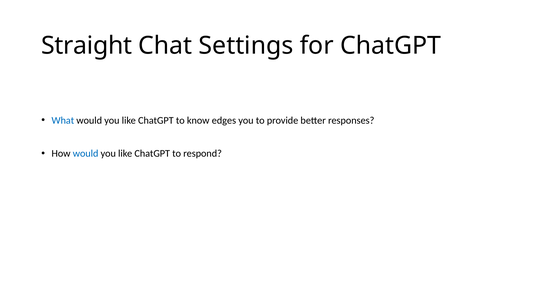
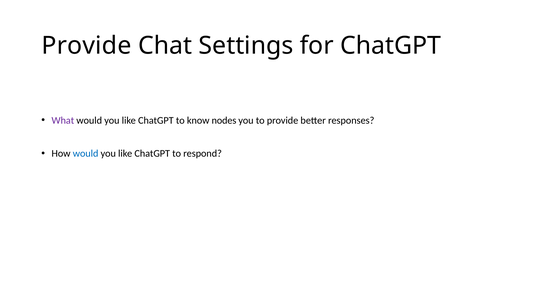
Straight at (87, 46): Straight -> Provide
What colour: blue -> purple
edges: edges -> nodes
